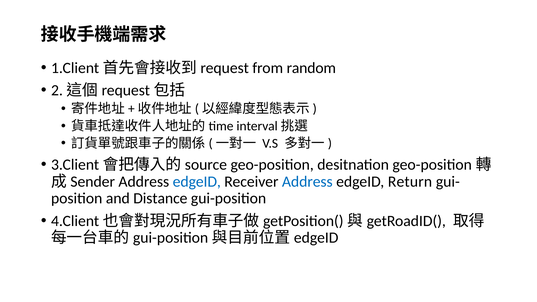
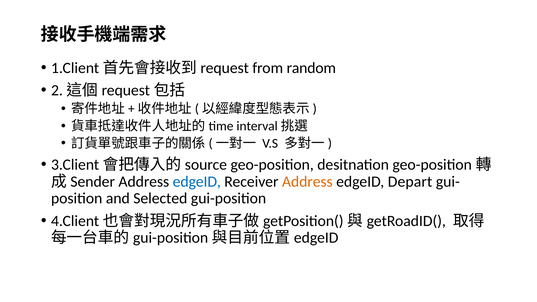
Address at (307, 182) colour: blue -> orange
Return: Return -> Depart
Distance: Distance -> Selected
